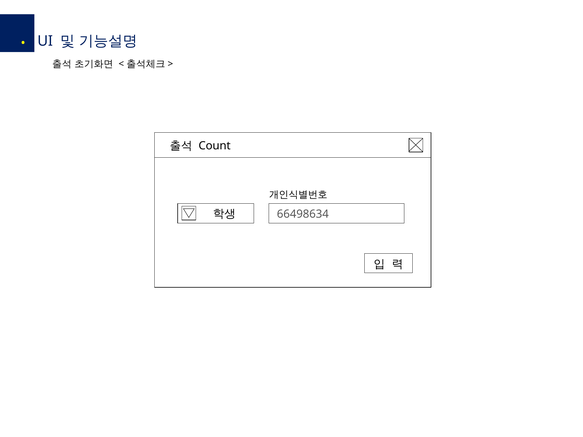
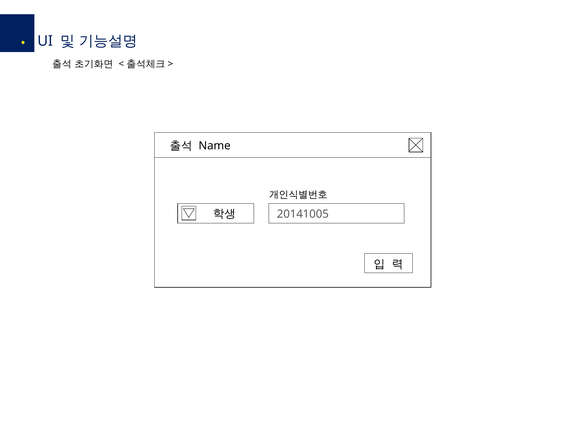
Count: Count -> Name
66498634: 66498634 -> 20141005
